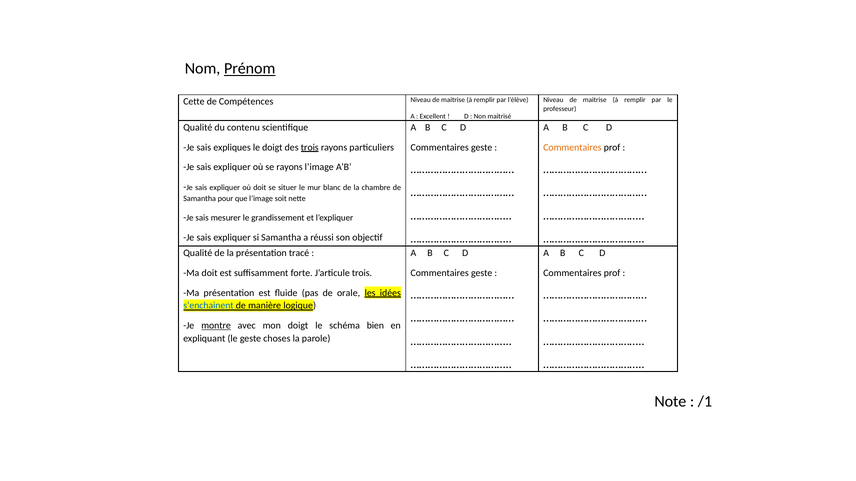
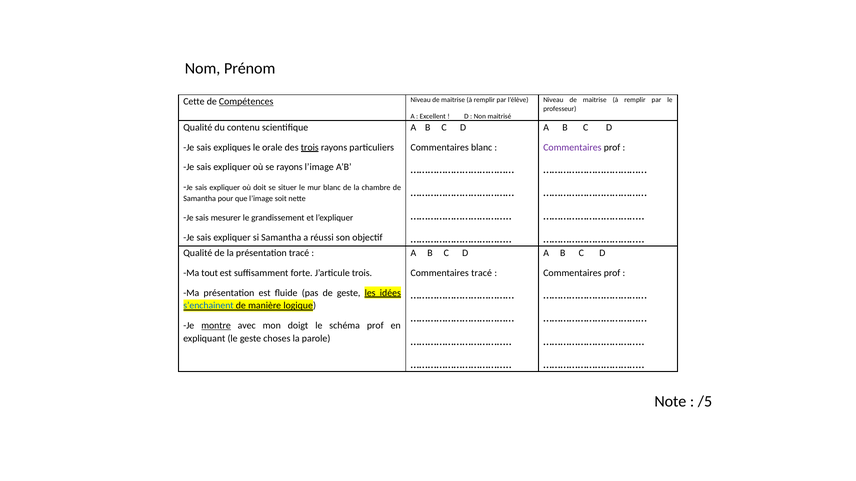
Prénom underline: present -> none
Compétences underline: none -> present
le doigt: doigt -> orale
geste at (482, 147): geste -> blanc
Commentaires at (572, 147) colour: orange -> purple
Ma doit: doit -> tout
geste at (482, 273): geste -> tracé
de orale: orale -> geste
schéma bien: bien -> prof
/1: /1 -> /5
